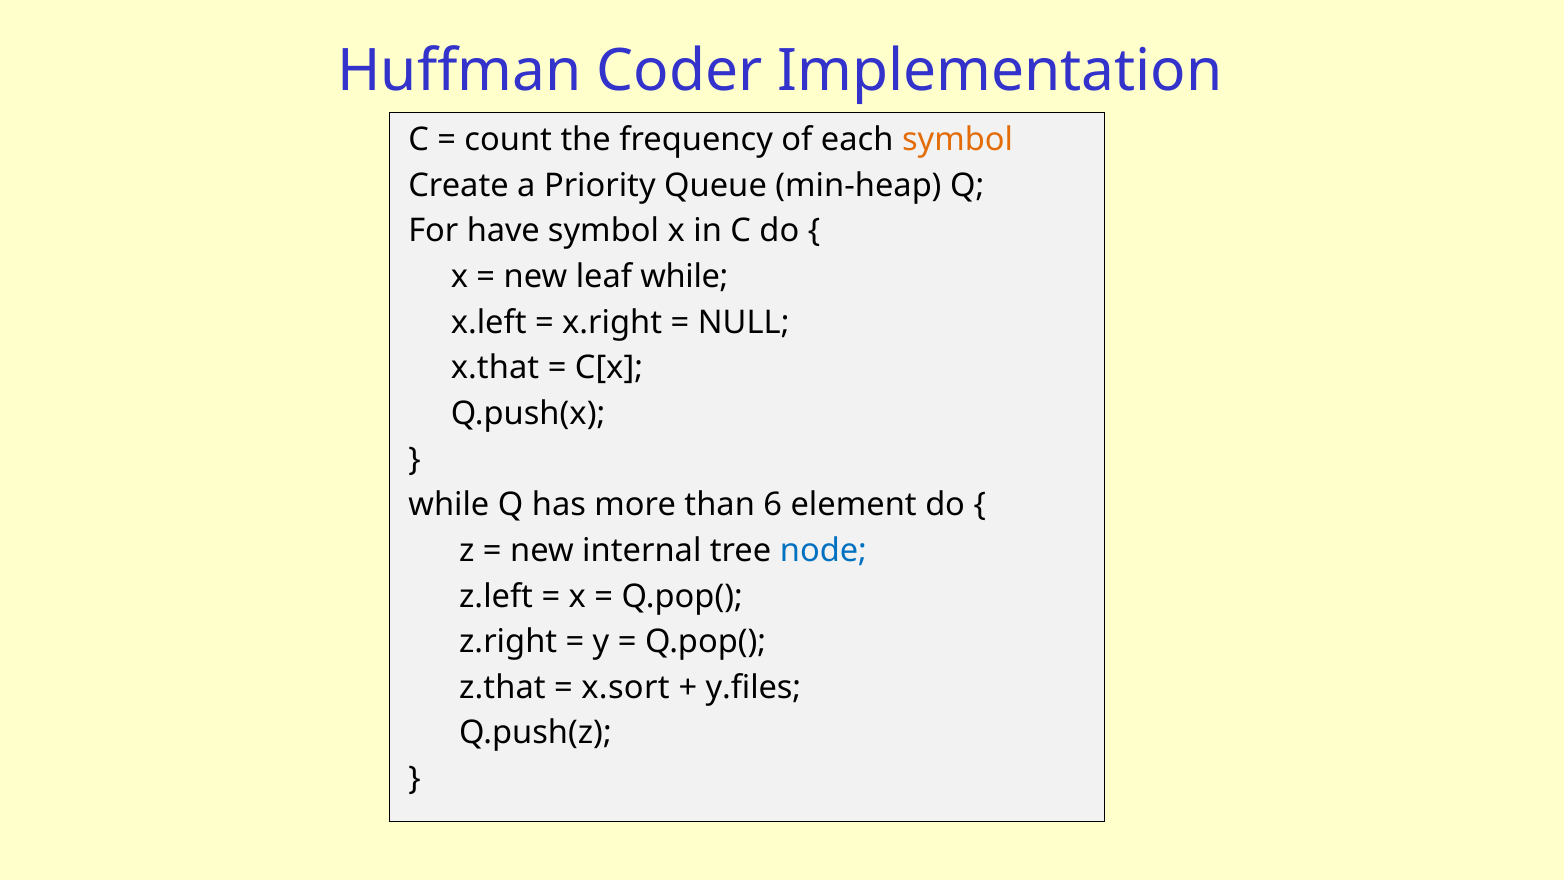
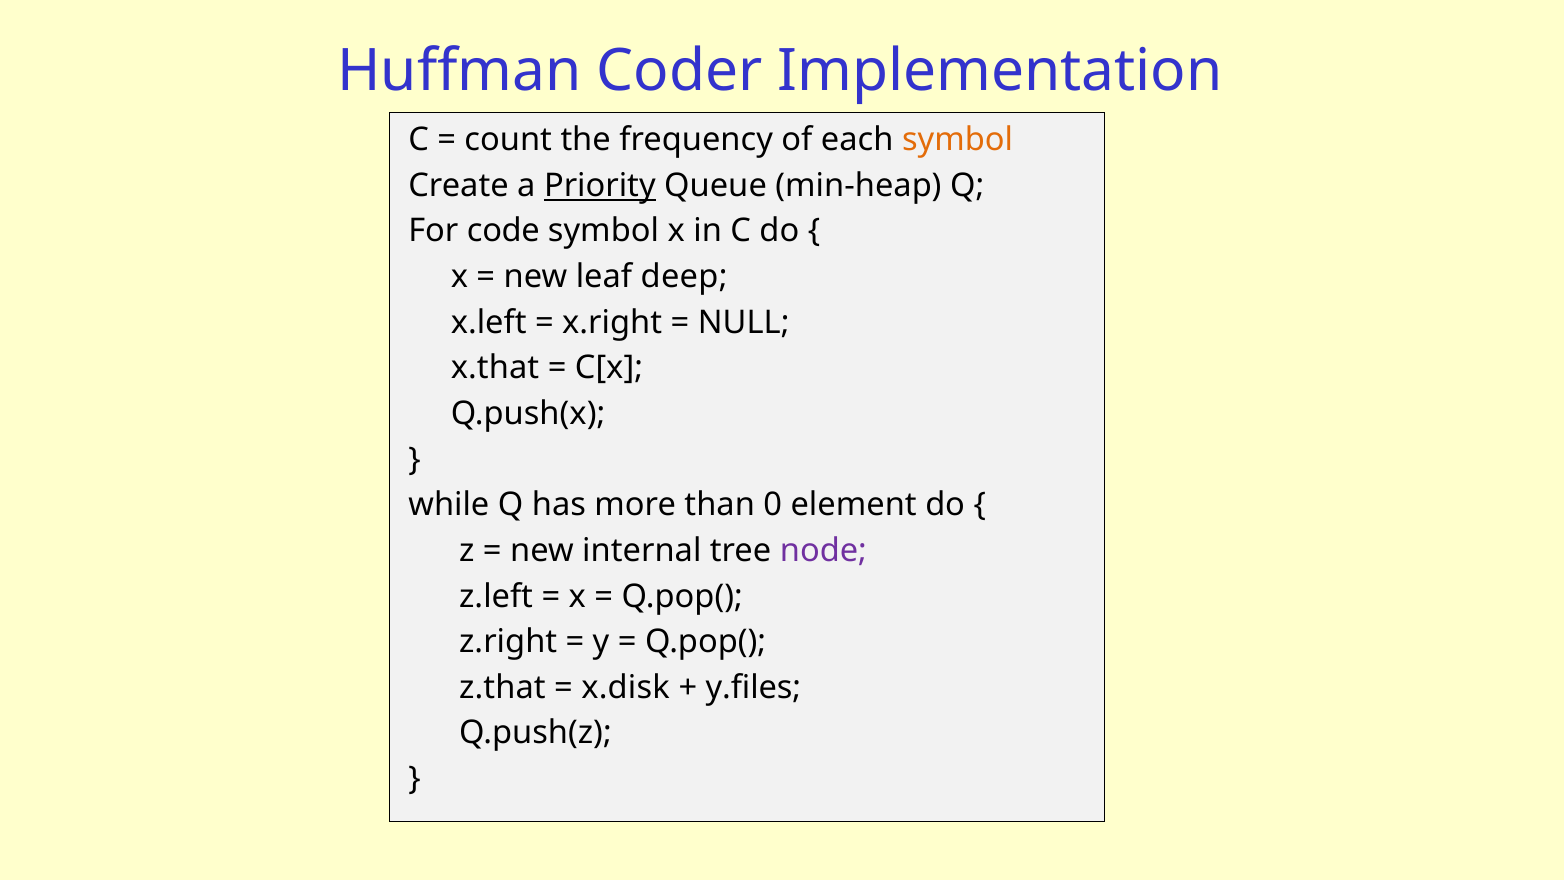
Priority underline: none -> present
have: have -> code
leaf while: while -> deep
6: 6 -> 0
node colour: blue -> purple
x.sort: x.sort -> x.disk
